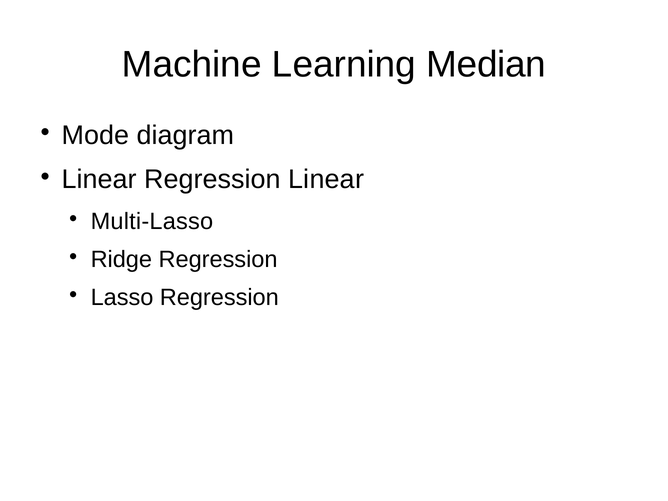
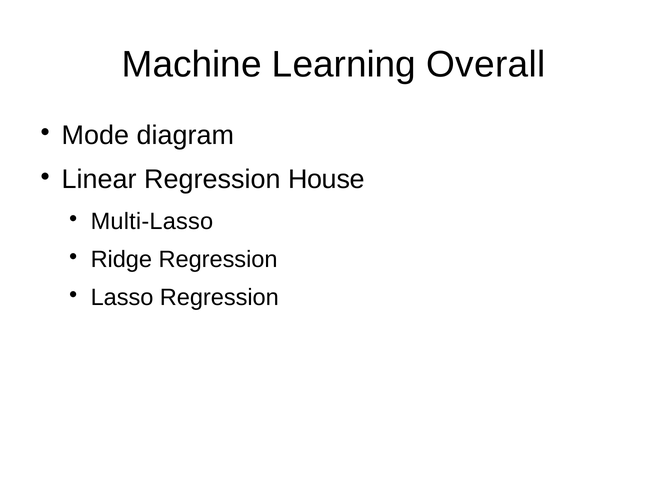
Median: Median -> Overall
Regression Linear: Linear -> House
